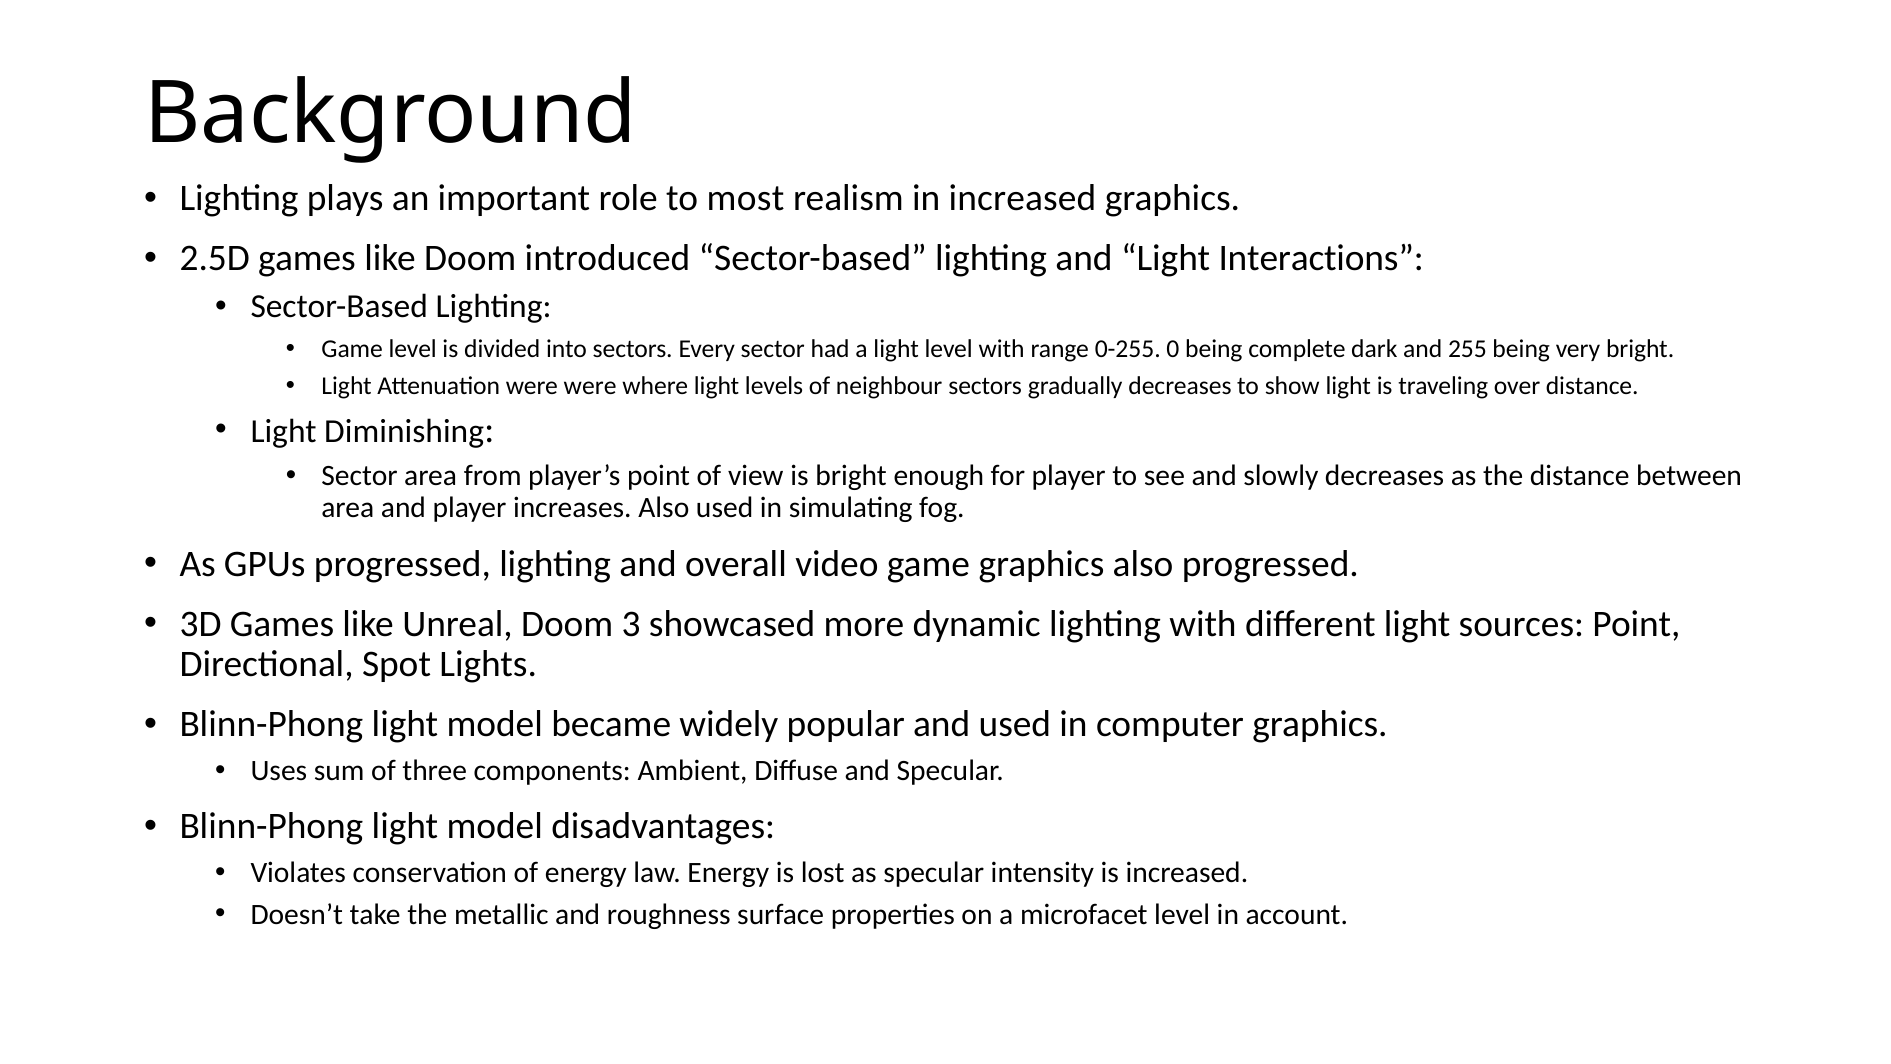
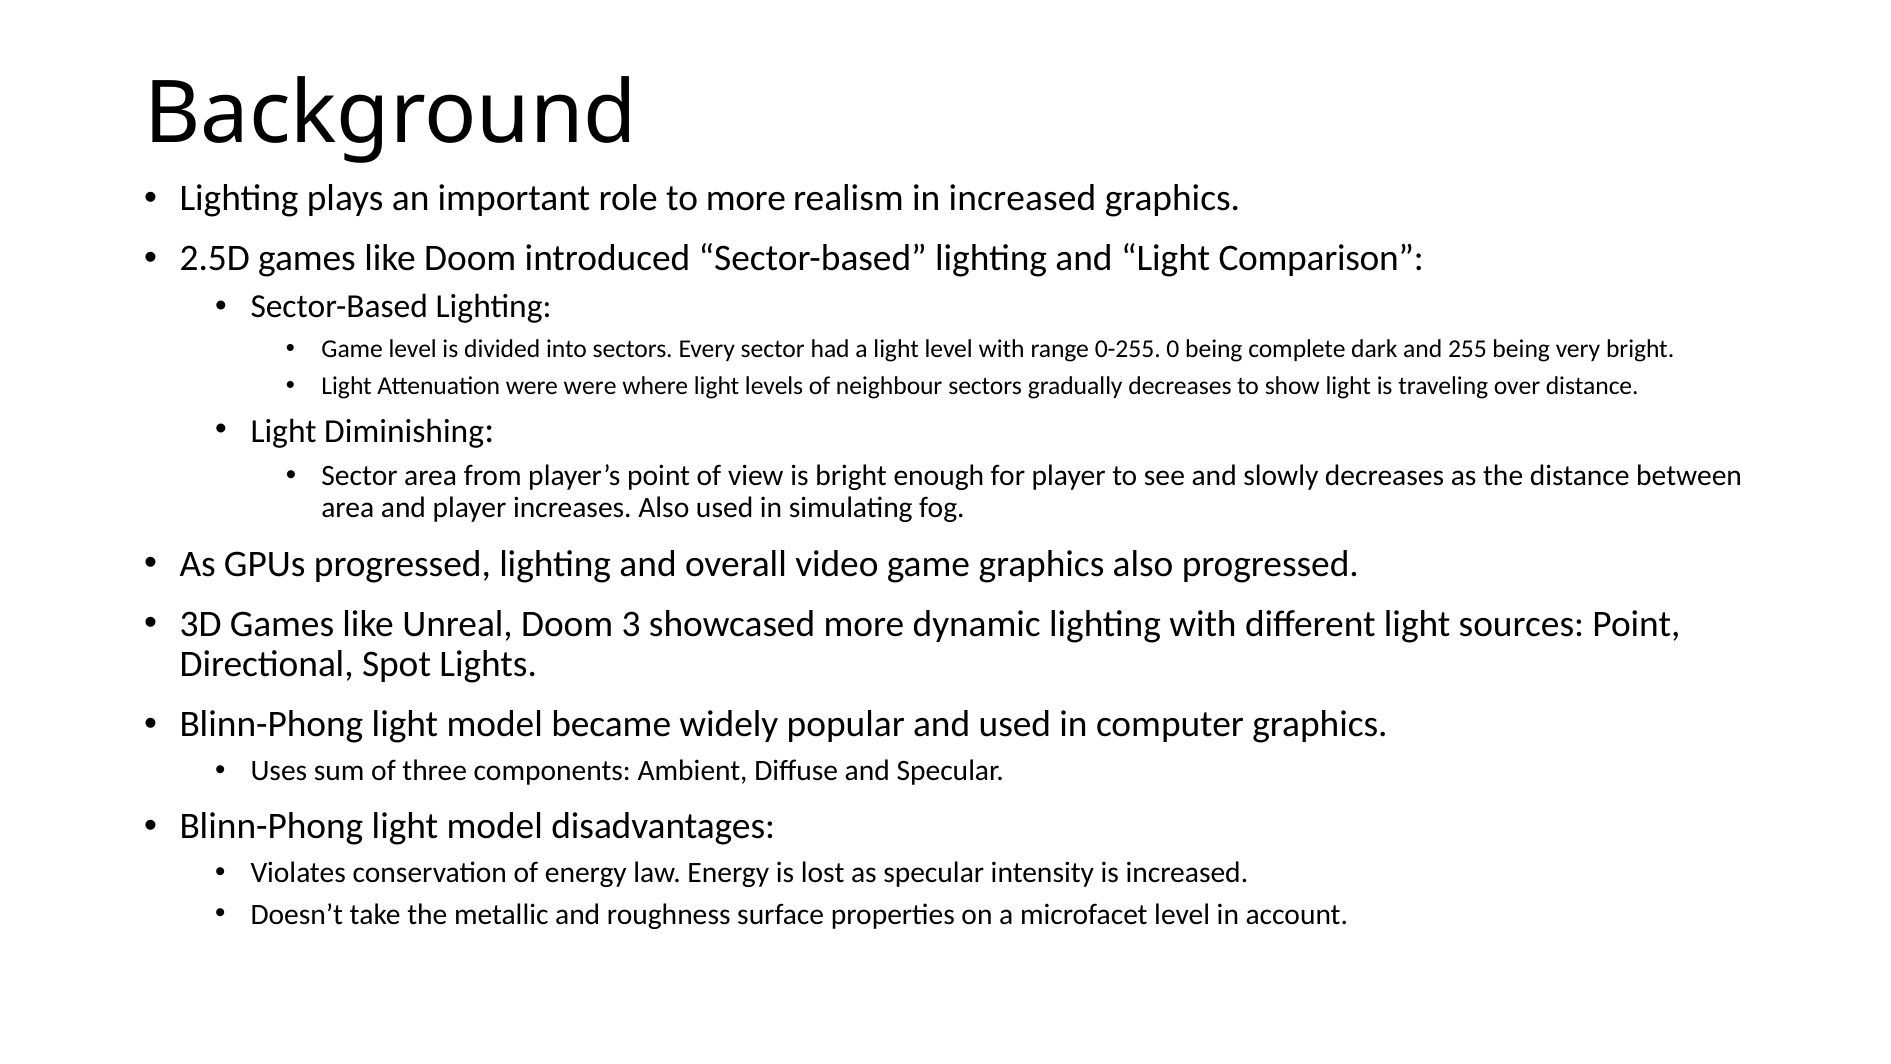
to most: most -> more
Interactions: Interactions -> Comparison
